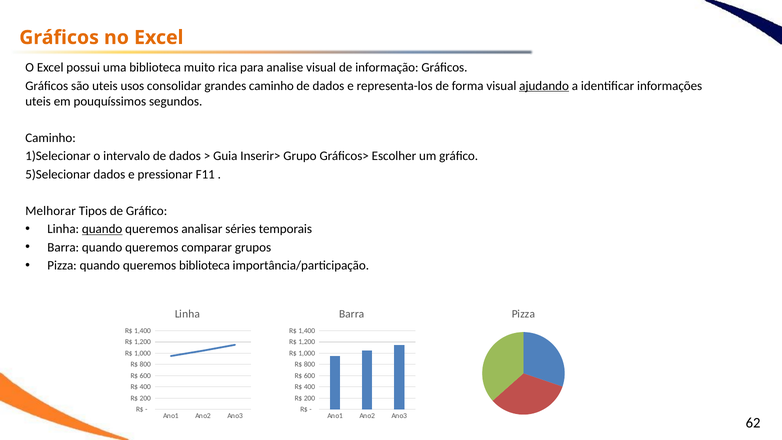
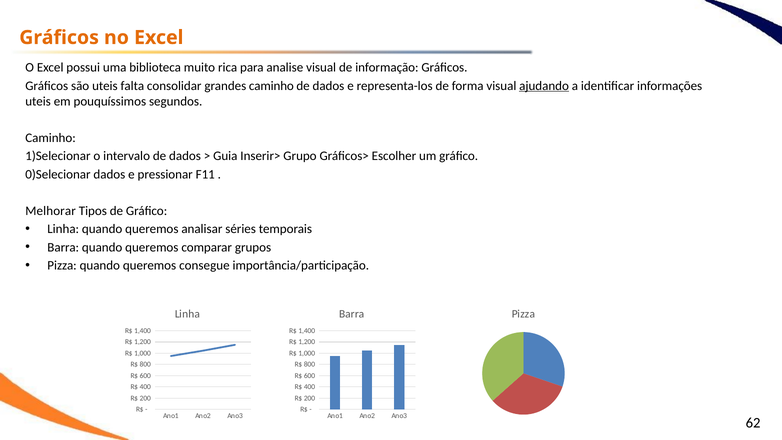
usos: usos -> falta
5)Selecionar: 5)Selecionar -> 0)Selecionar
quando at (102, 229) underline: present -> none
queremos biblioteca: biblioteca -> consegue
